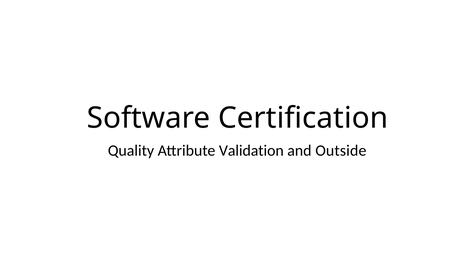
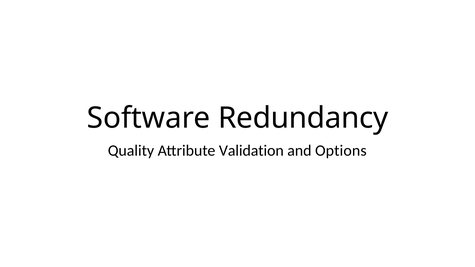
Certification: Certification -> Redundancy
Outside: Outside -> Options
